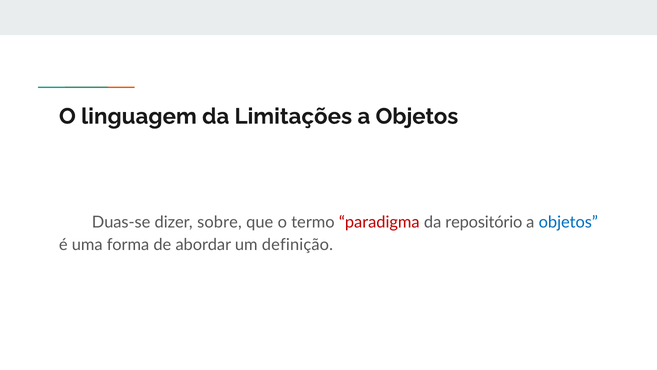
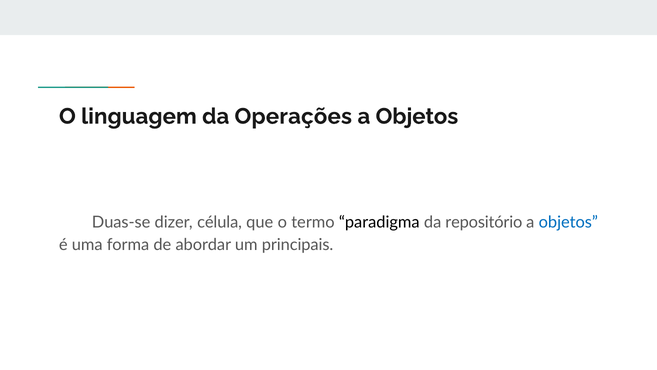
Limitações: Limitações -> Operações
sobre: sobre -> célula
paradigma colour: red -> black
definição: definição -> principais
